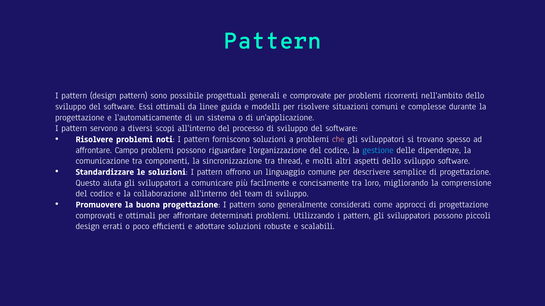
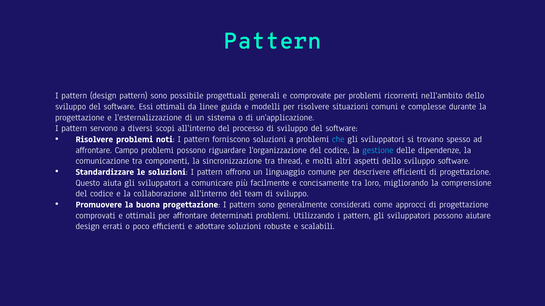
l'automaticamente: l'automaticamente -> l'esternalizzazione
che colour: pink -> light blue
descrivere semplice: semplice -> efficienti
piccoli: piccoli -> aiutare
